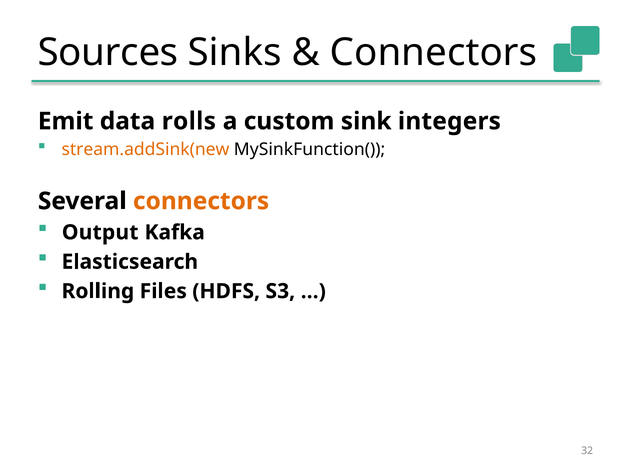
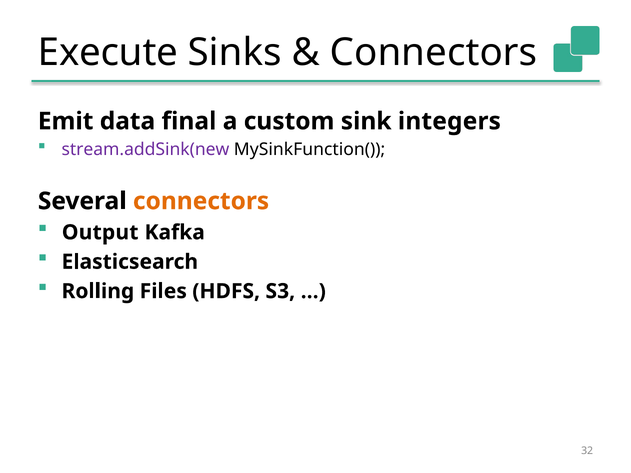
Sources: Sources -> Execute
rolls: rolls -> final
stream.addSink(new colour: orange -> purple
